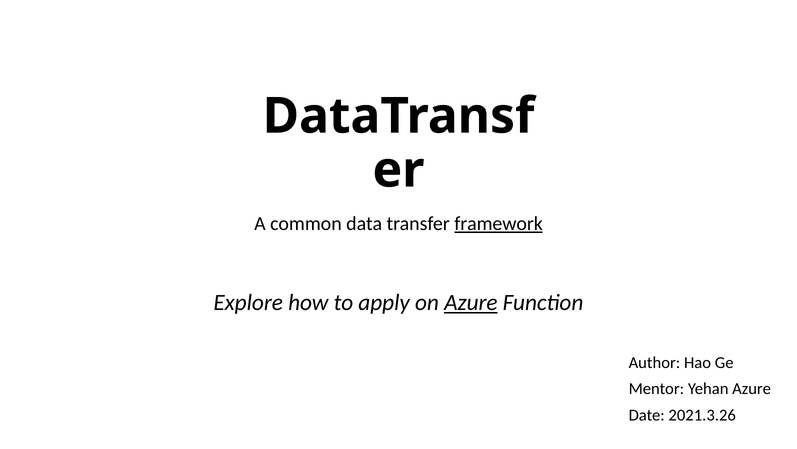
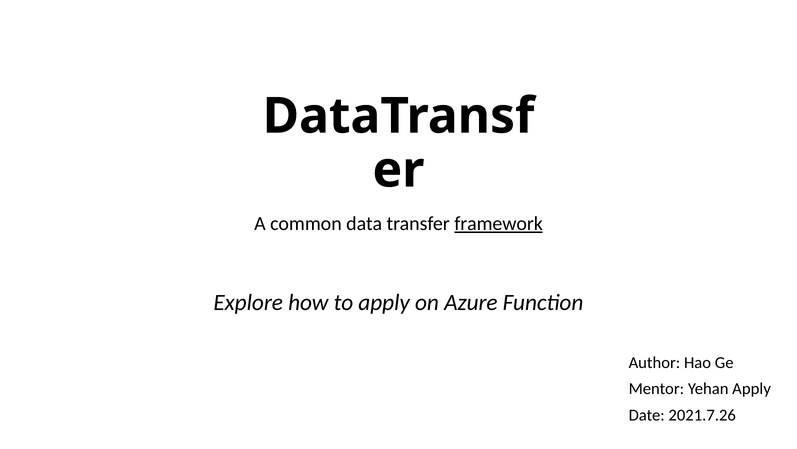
Azure at (471, 302) underline: present -> none
Yehan Azure: Azure -> Apply
2021.3.26: 2021.3.26 -> 2021.7.26
